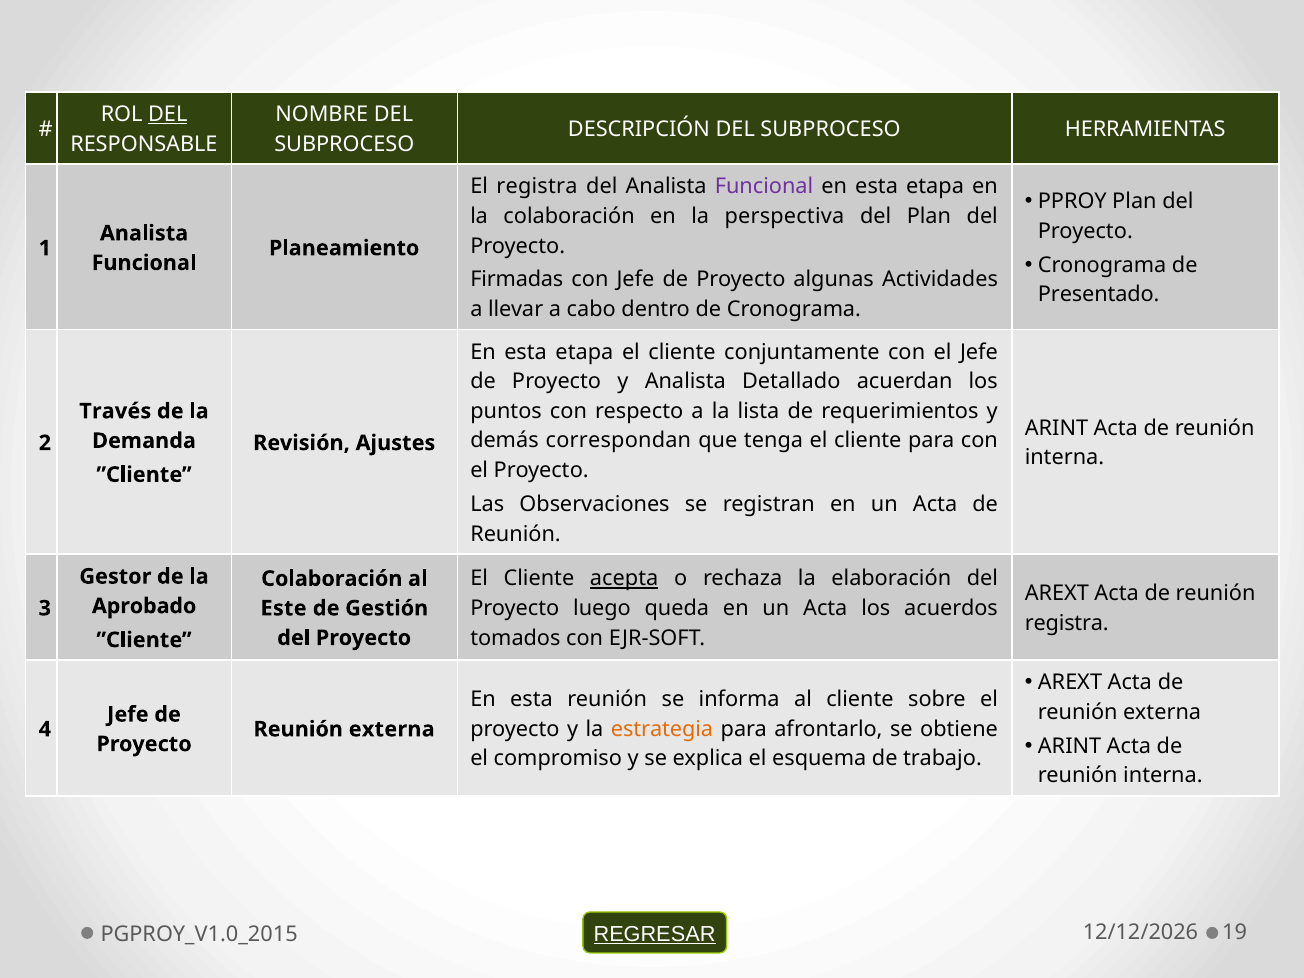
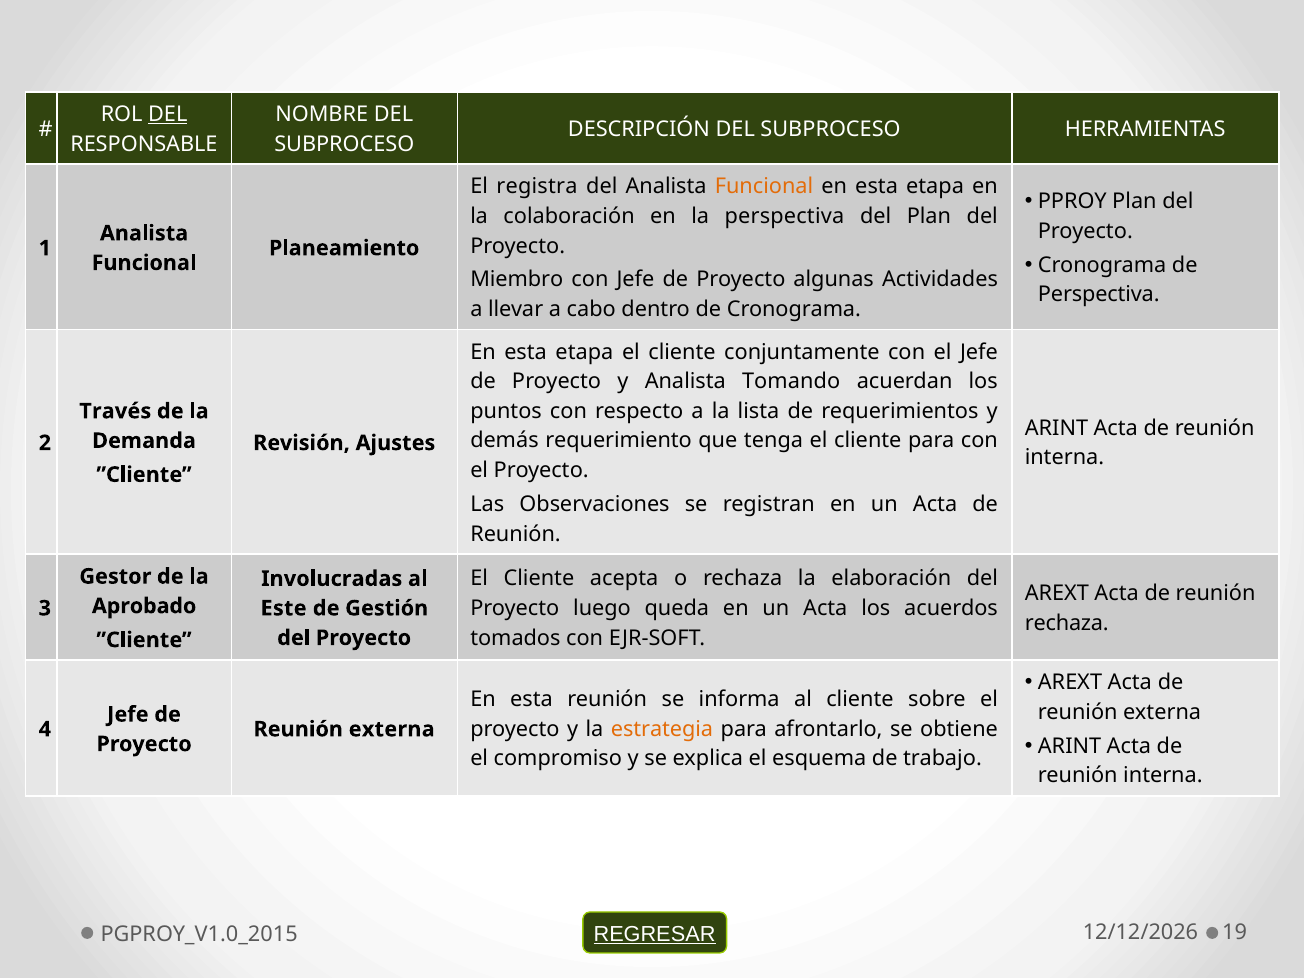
Funcional at (764, 187) colour: purple -> orange
Firmadas: Firmadas -> Miembro
Presentado at (1099, 295): Presentado -> Perspectiva
Detallado: Detallado -> Tomando
correspondan: correspondan -> requerimiento
acepta underline: present -> none
Colaboración at (332, 579): Colaboración -> Involucradas
registra at (1067, 623): registra -> rechaza
